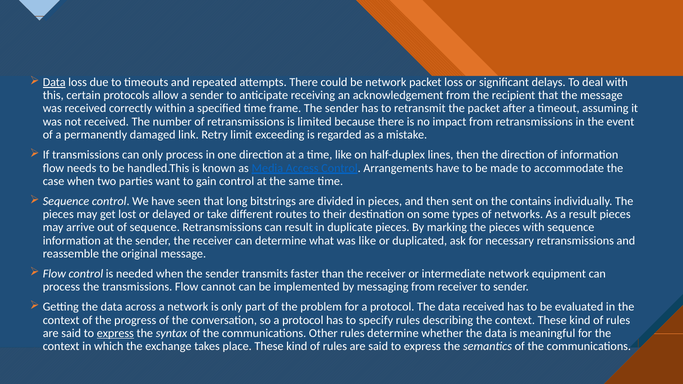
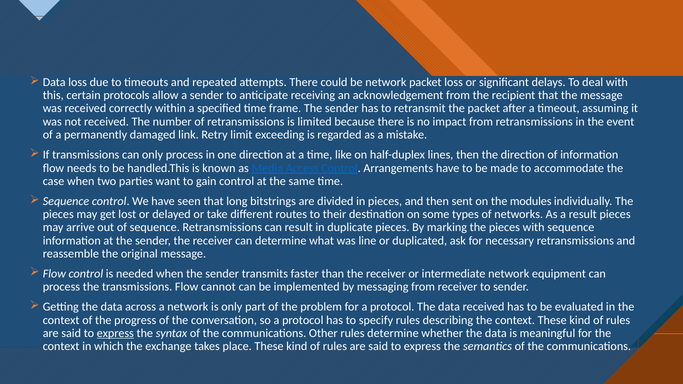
Data at (54, 82) underline: present -> none
contains: contains -> modules
was like: like -> line
